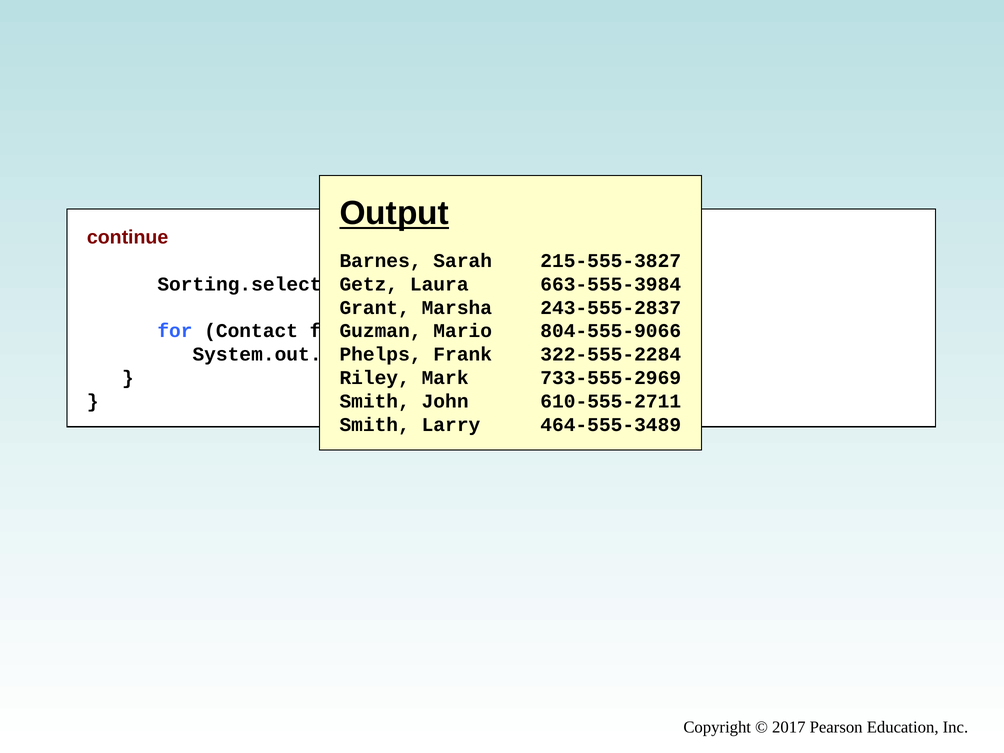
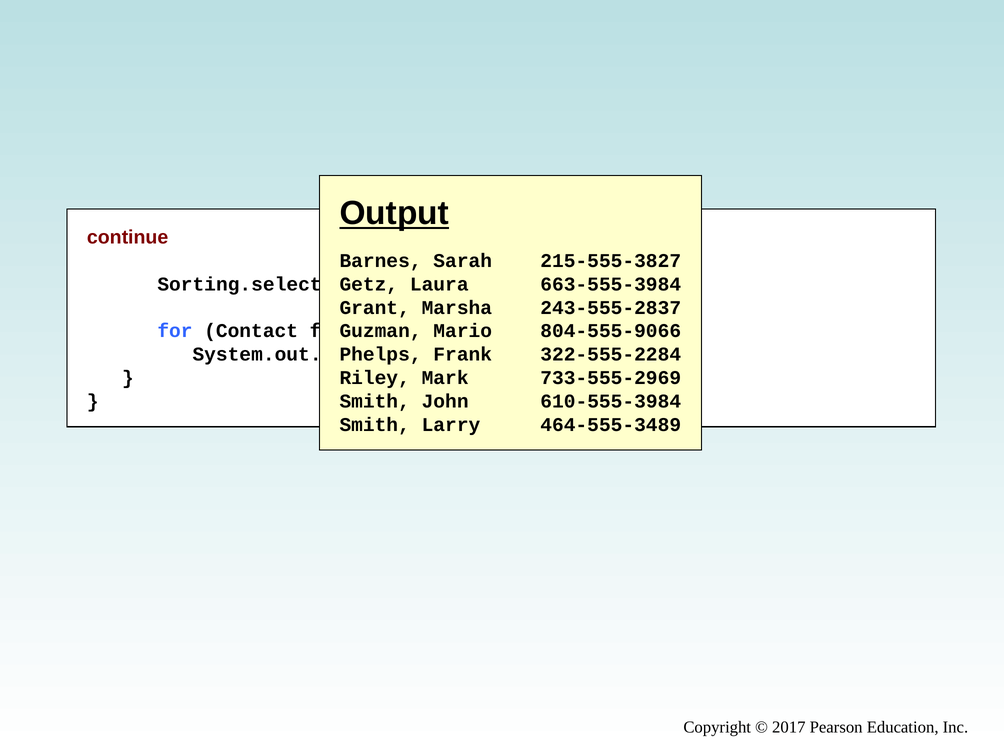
610-555-2711: 610-555-2711 -> 610-555-3984
